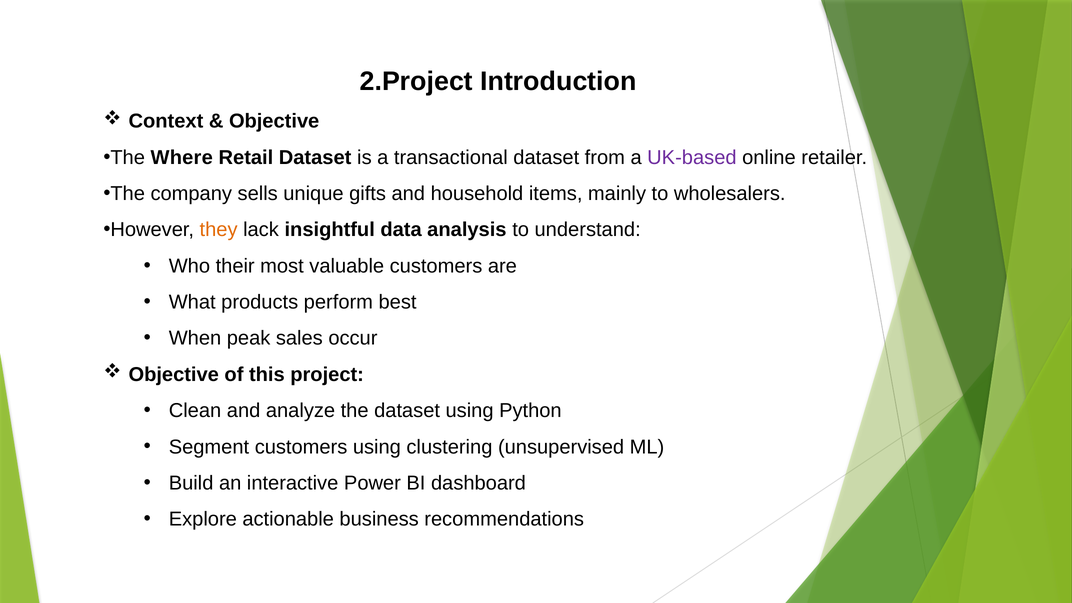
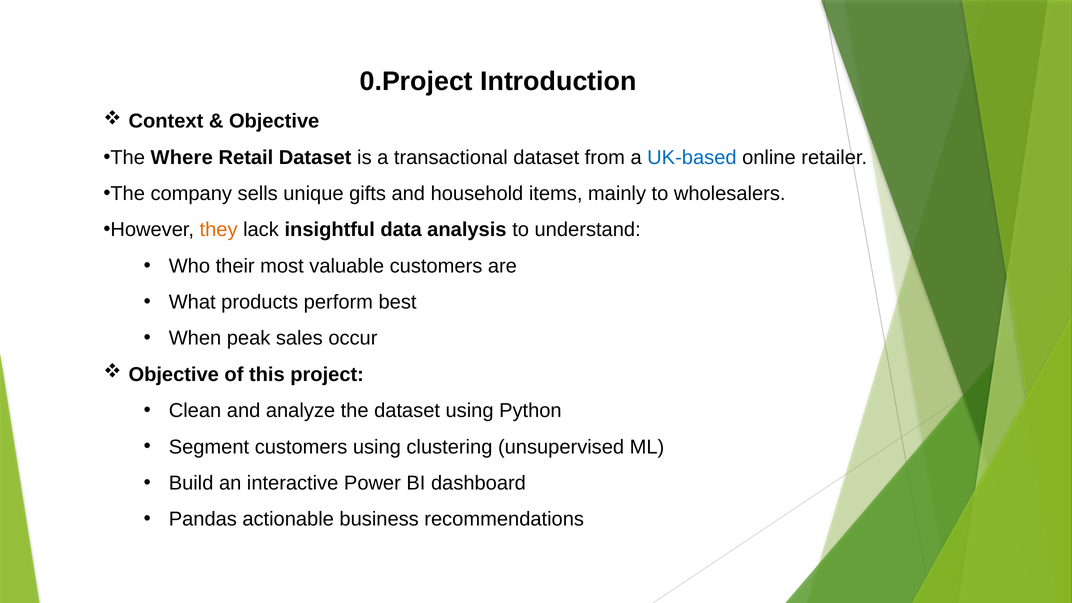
2.Project: 2.Project -> 0.Project
UK-based colour: purple -> blue
Explore: Explore -> Pandas
